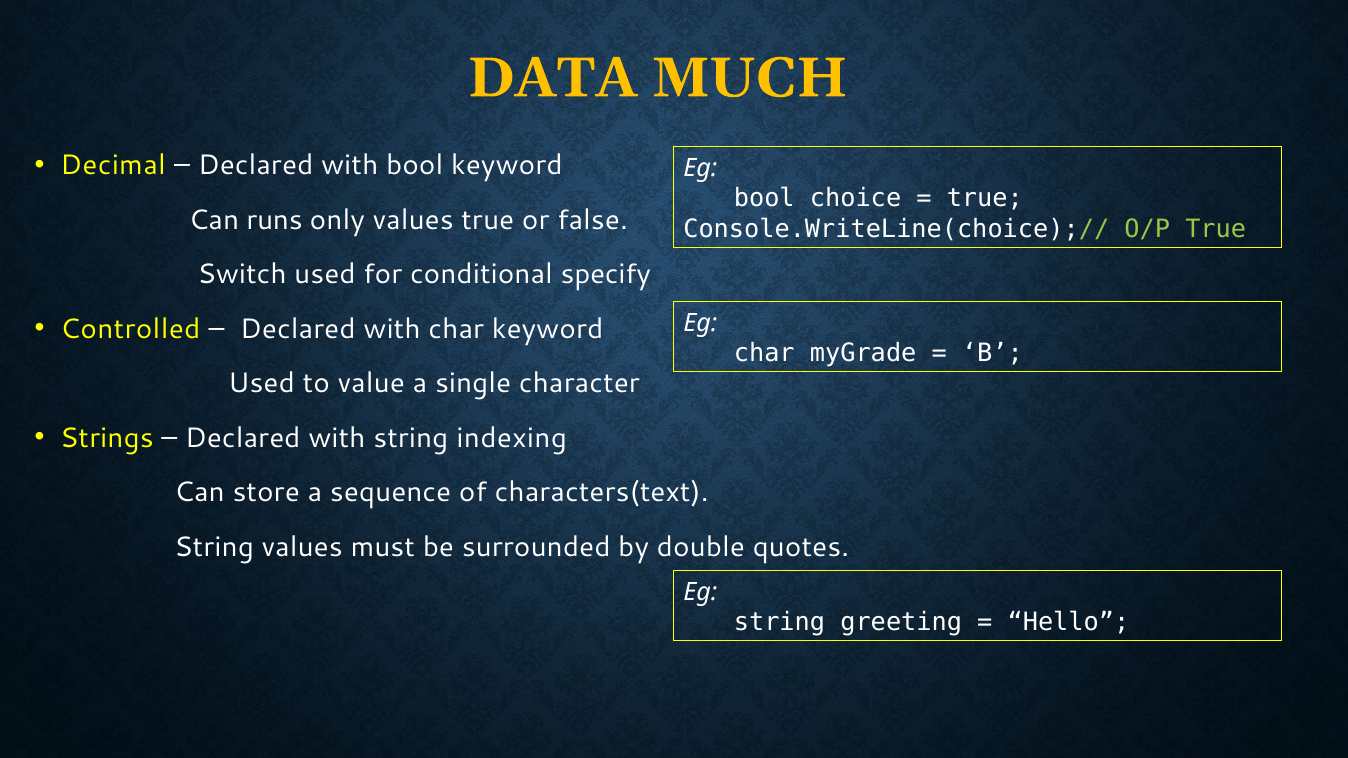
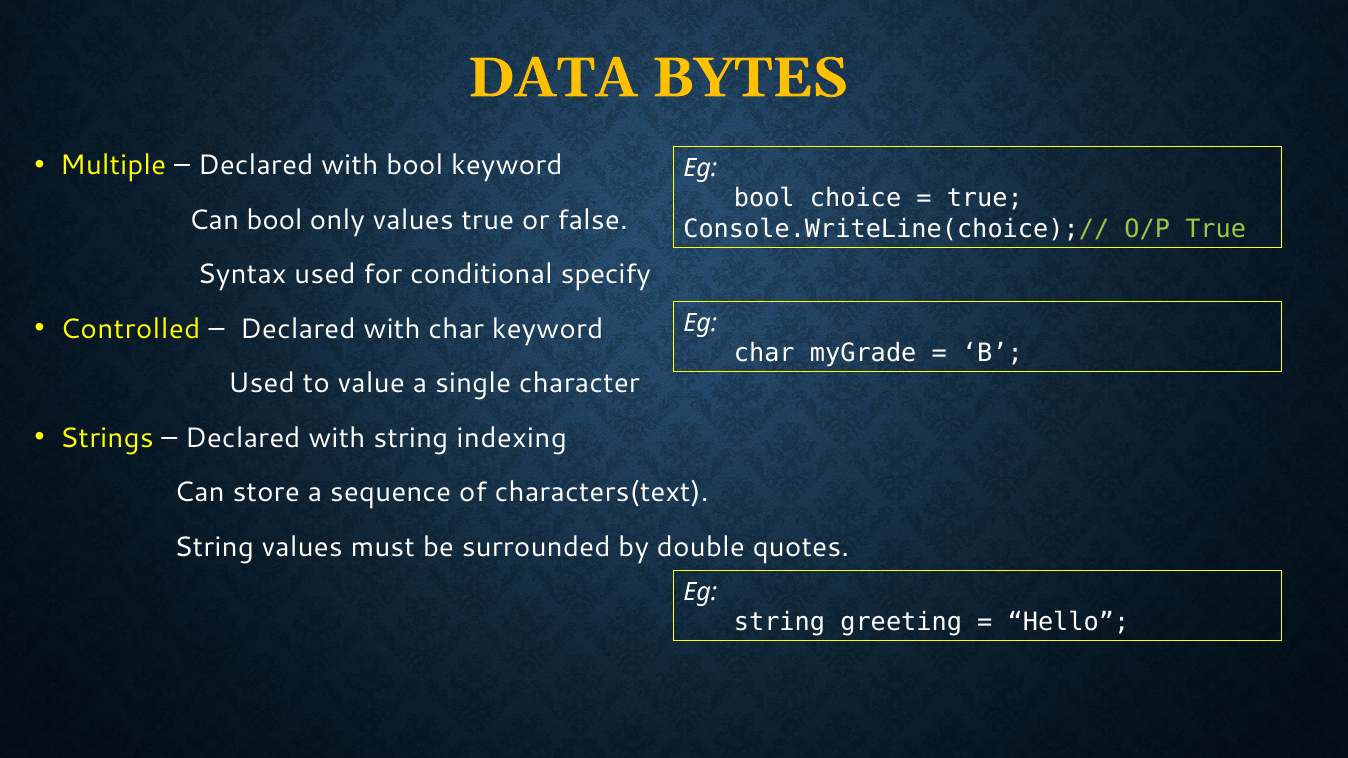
MUCH: MUCH -> BYTES
Decimal: Decimal -> Multiple
Can runs: runs -> bool
Switch: Switch -> Syntax
